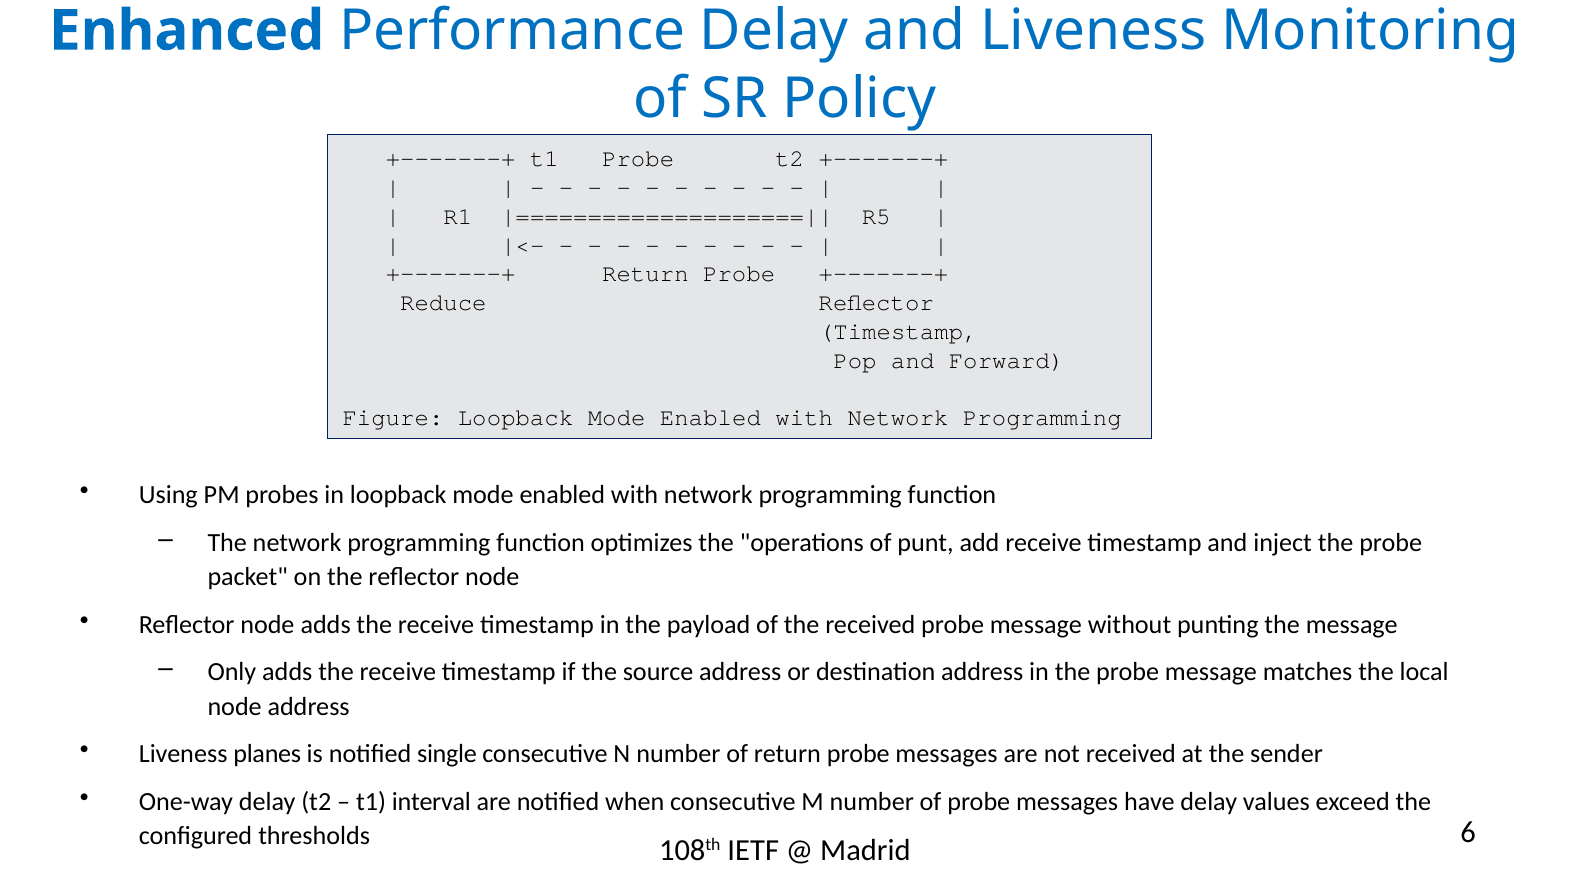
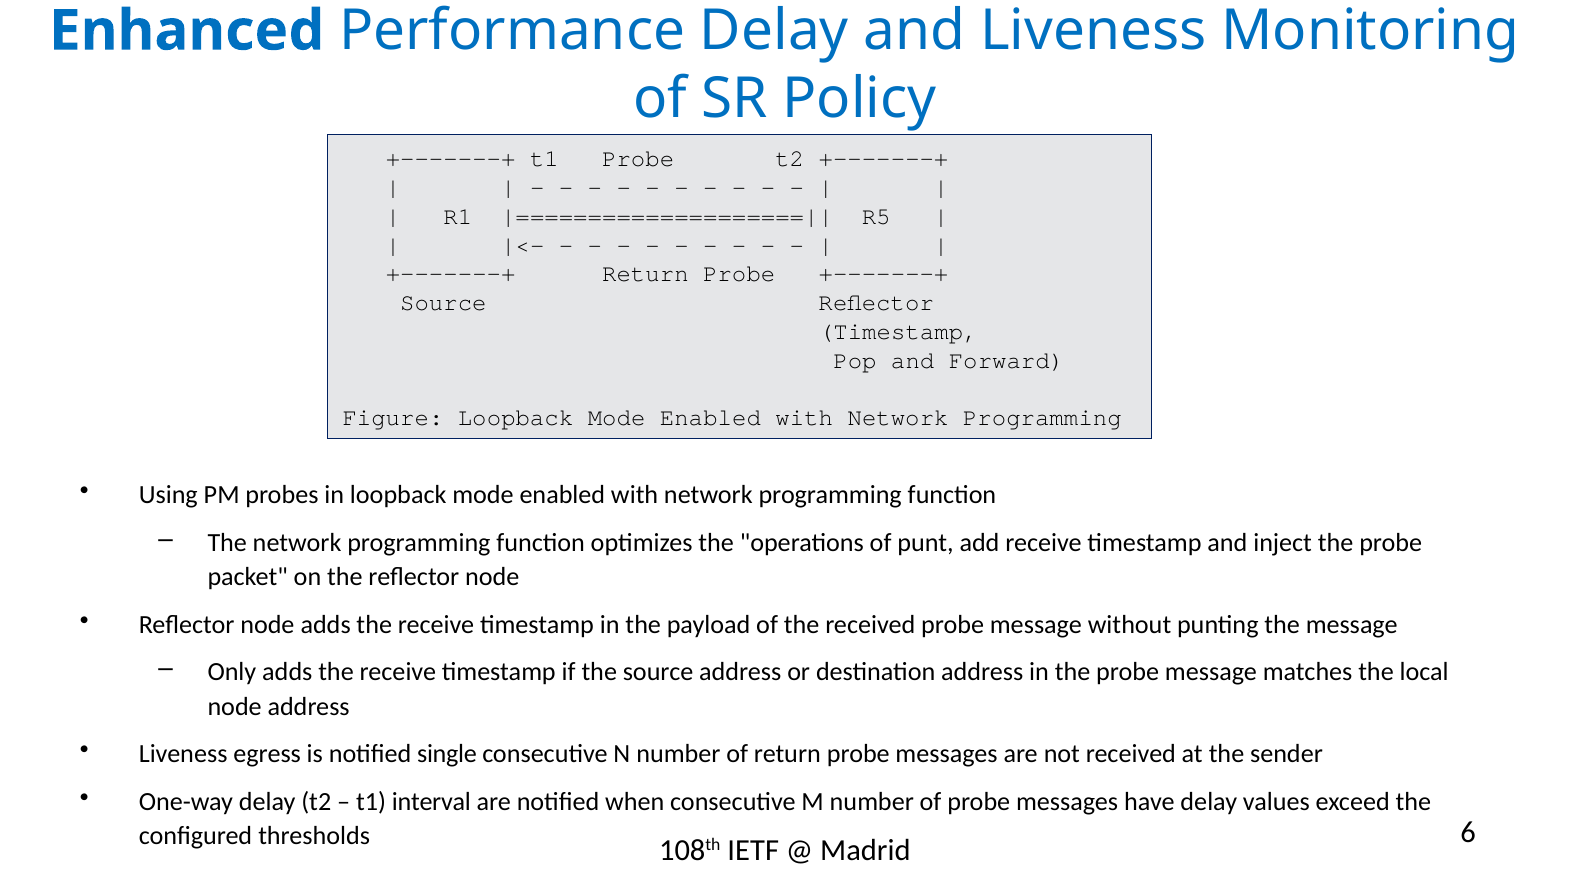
Reduce at (443, 303): Reduce -> Source
planes: planes -> egress
